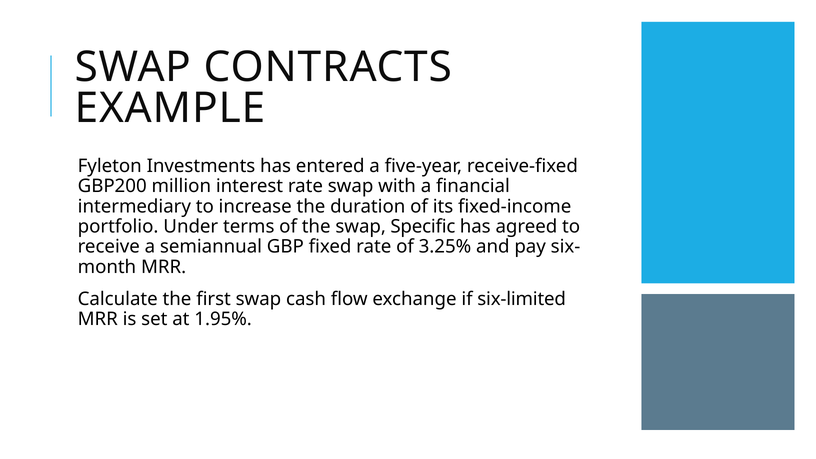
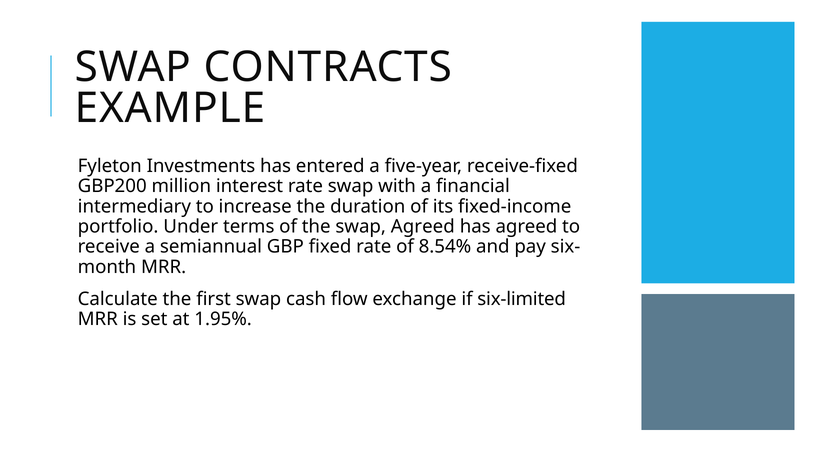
swap Specific: Specific -> Agreed
3.25%: 3.25% -> 8.54%
